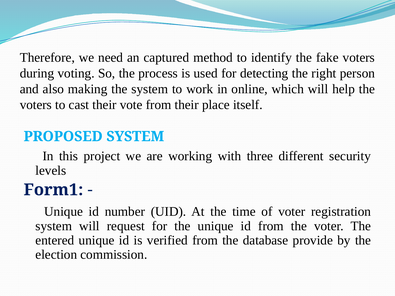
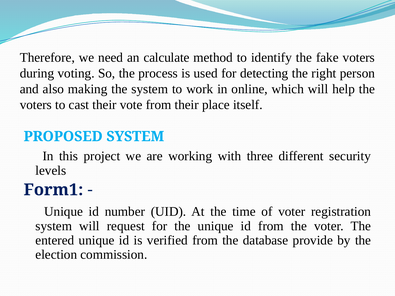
captured: captured -> calculate
